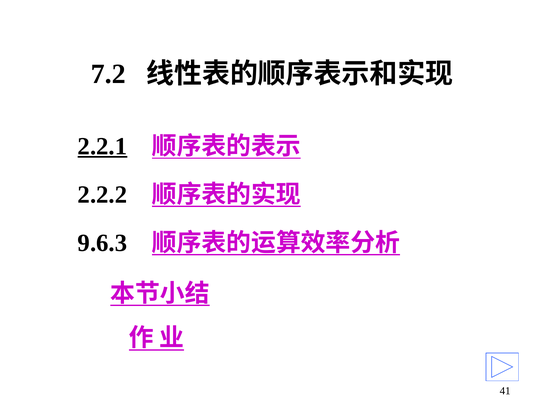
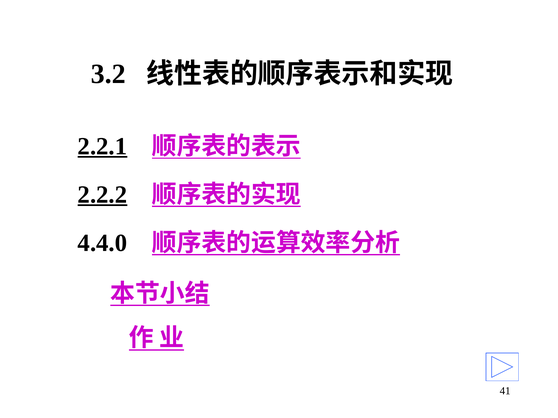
7.2: 7.2 -> 3.2
2.2.2 underline: none -> present
9.6.3: 9.6.3 -> 4.4.0
